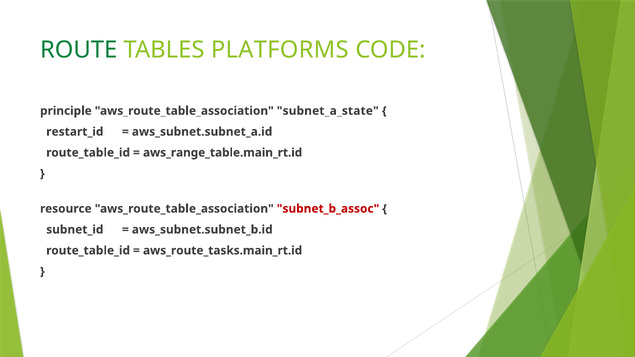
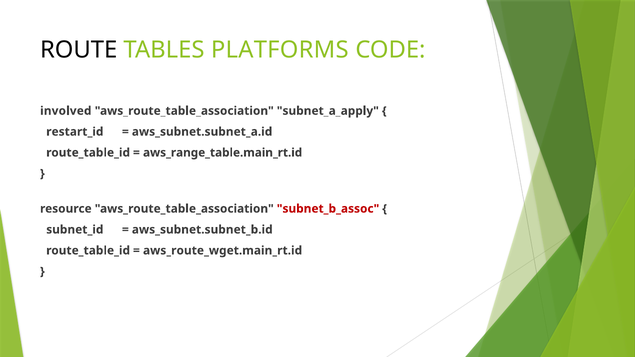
ROUTE colour: green -> black
principle: principle -> involved
subnet_a_state: subnet_a_state -> subnet_a_apply
aws_route_tasks.main_rt.id: aws_route_tasks.main_rt.id -> aws_route_wget.main_rt.id
